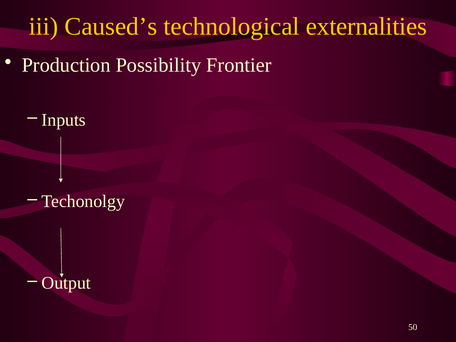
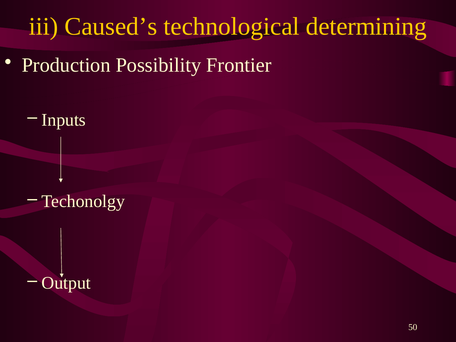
externalities: externalities -> determining
